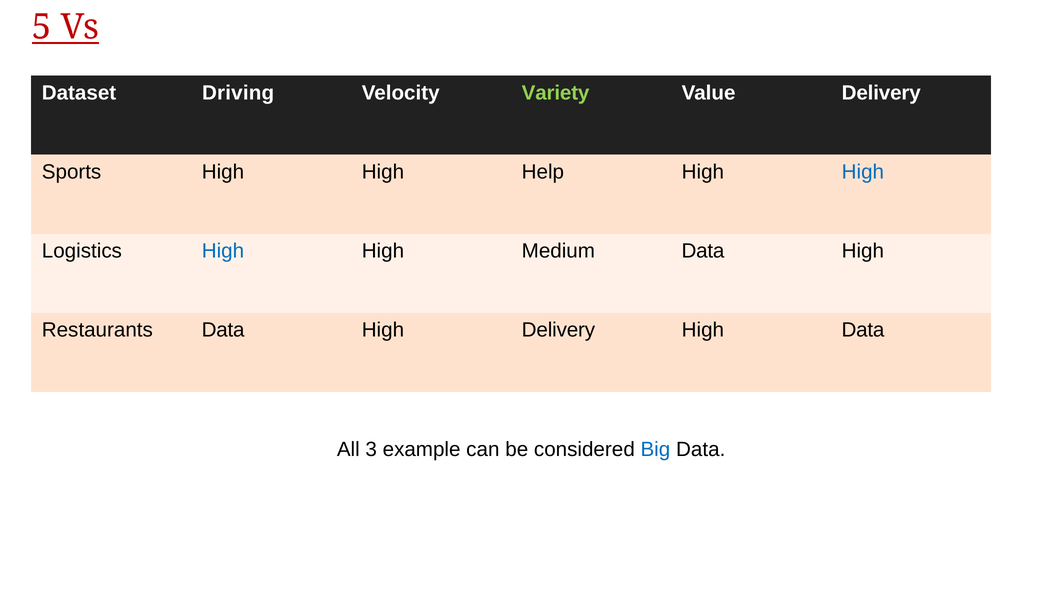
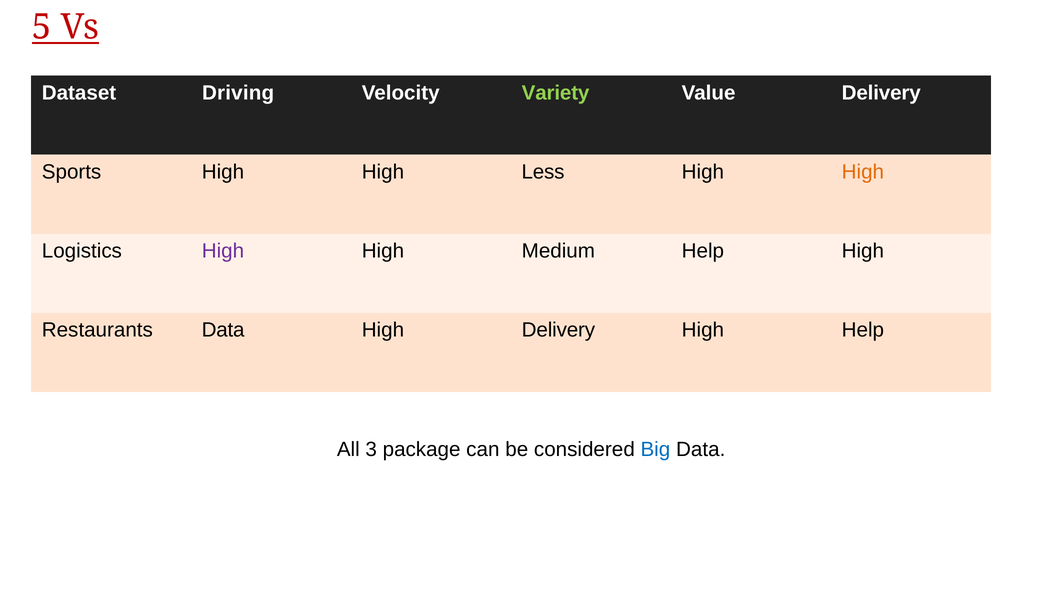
Help: Help -> Less
High at (863, 172) colour: blue -> orange
High at (223, 251) colour: blue -> purple
Medium Data: Data -> Help
High Data: Data -> Help
example: example -> package
